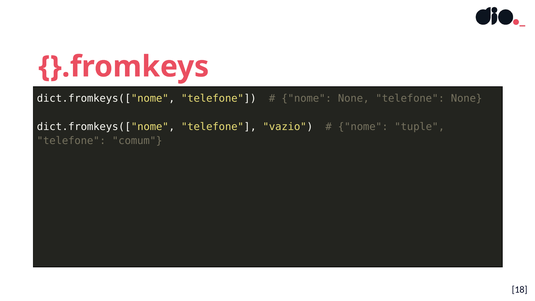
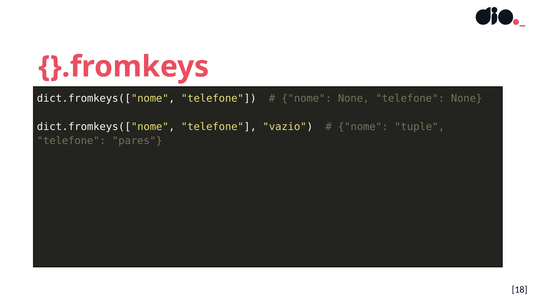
comum: comum -> pares
